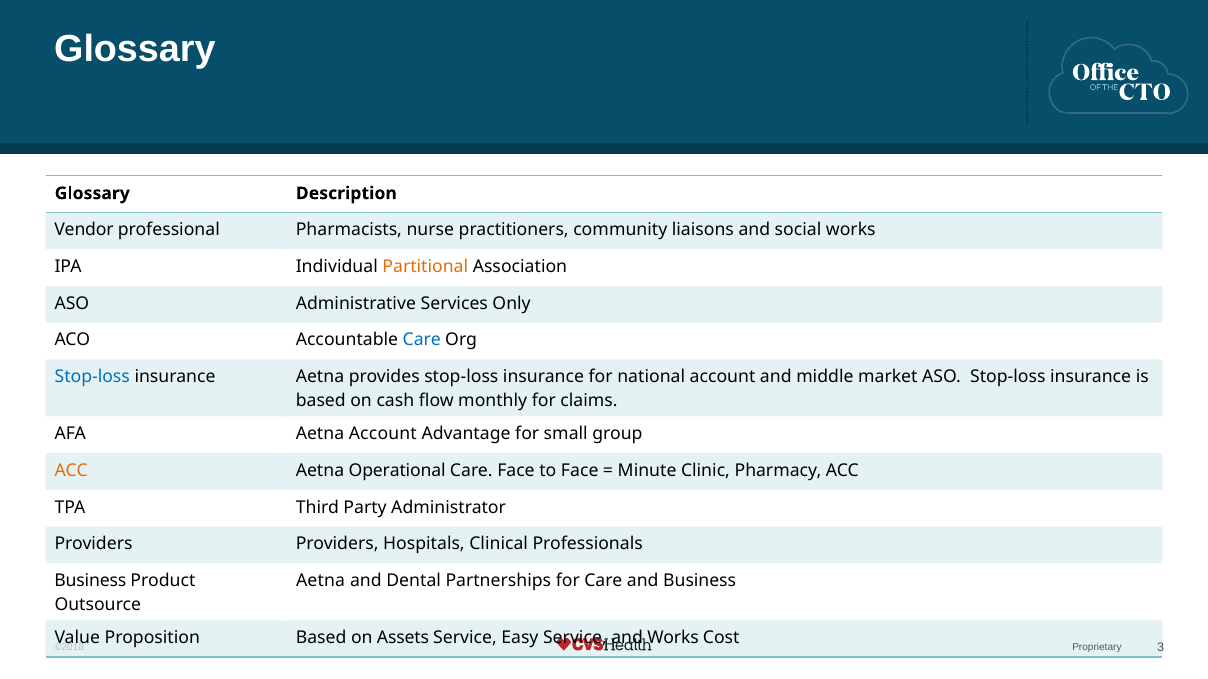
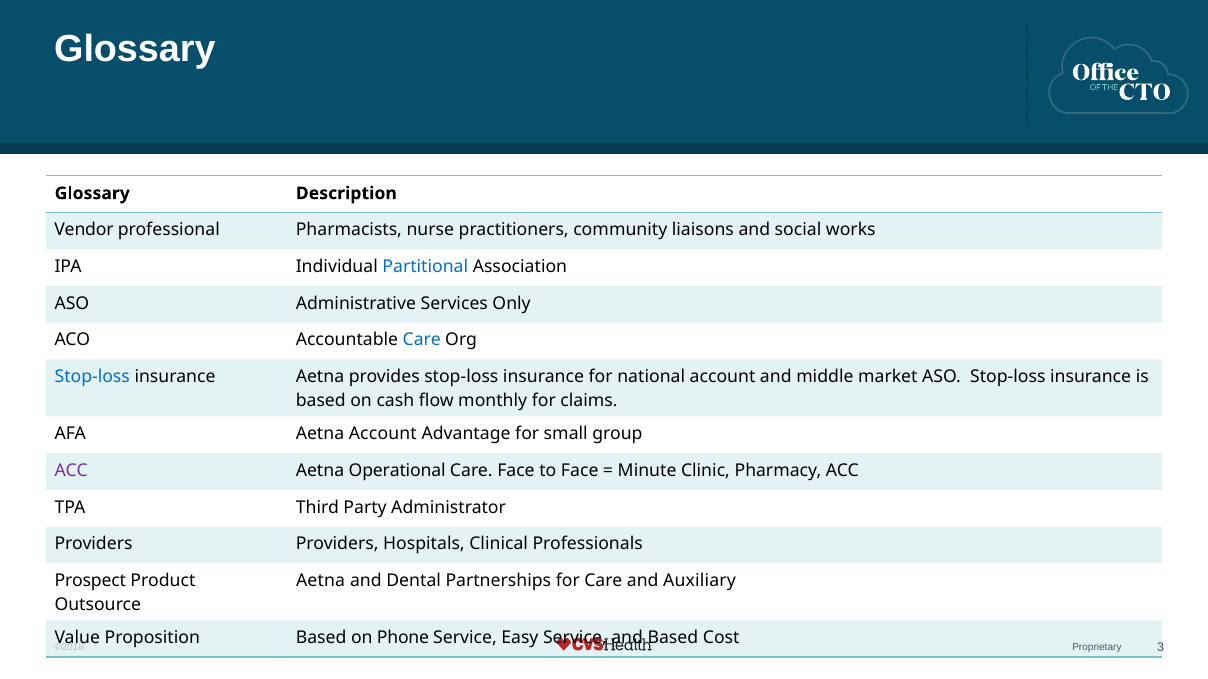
Partitional colour: orange -> blue
ACC at (71, 471) colour: orange -> purple
Business at (90, 581): Business -> Prospect
and Business: Business -> Auxiliary
Assets: Assets -> Phone
and Works: Works -> Based
